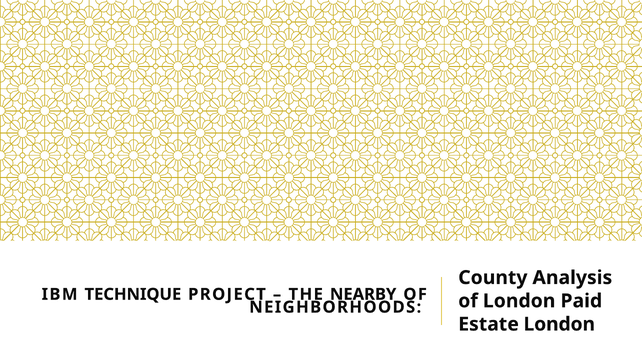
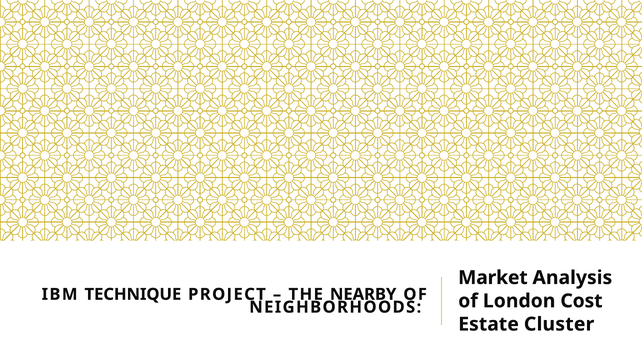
County: County -> Market
Paid: Paid -> Cost
Estate London: London -> Cluster
